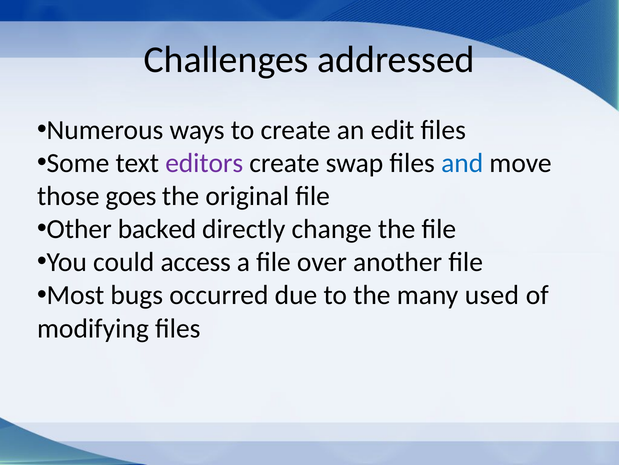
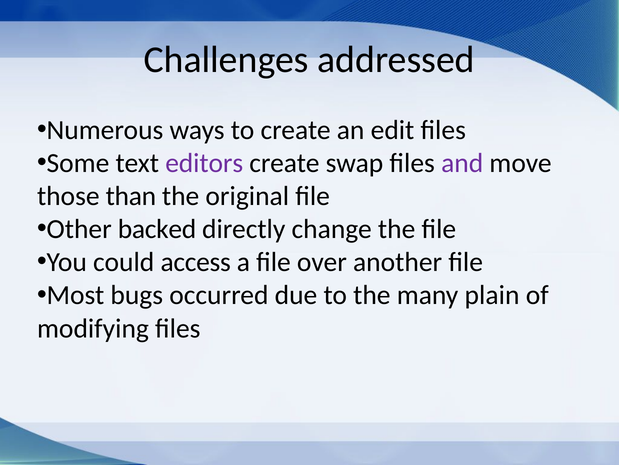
and colour: blue -> purple
goes: goes -> than
used: used -> plain
